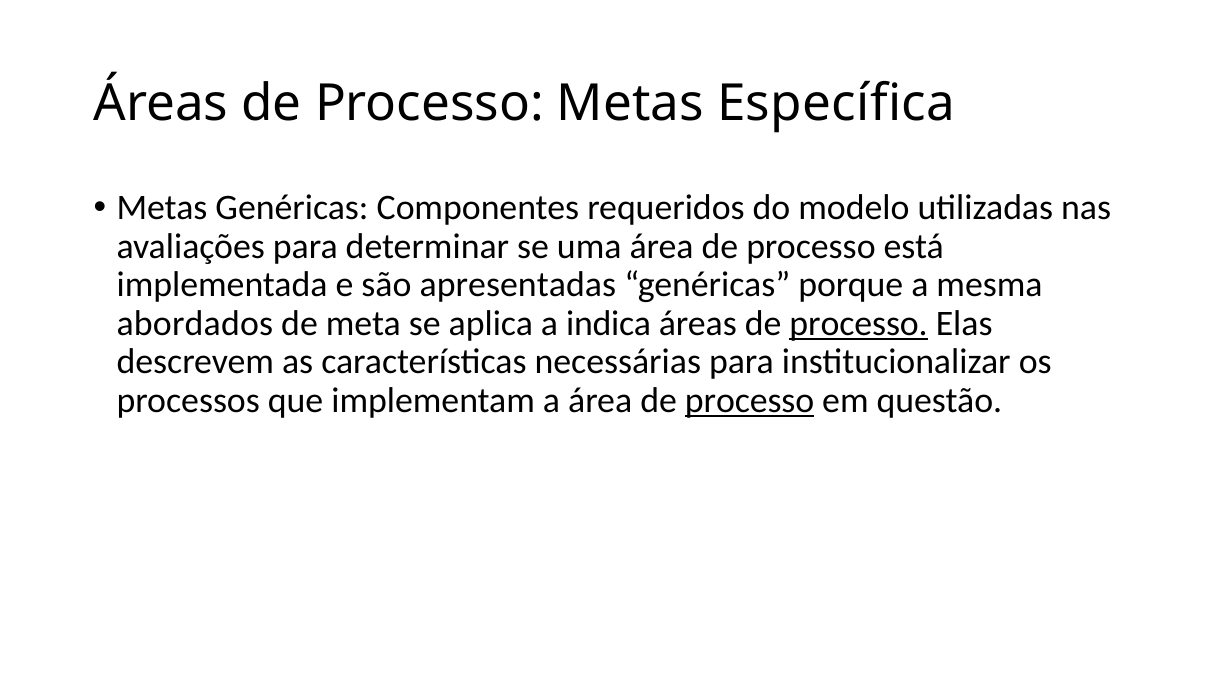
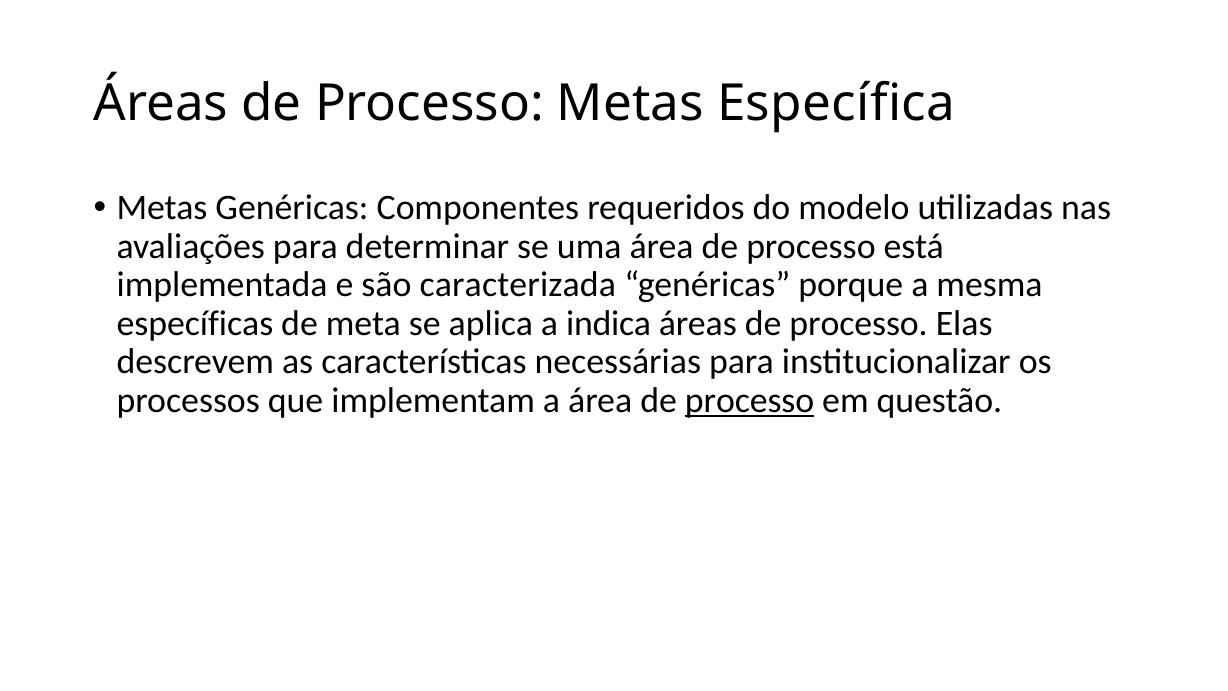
apresentadas: apresentadas -> caracterizada
abordados: abordados -> específicas
processo at (859, 323) underline: present -> none
